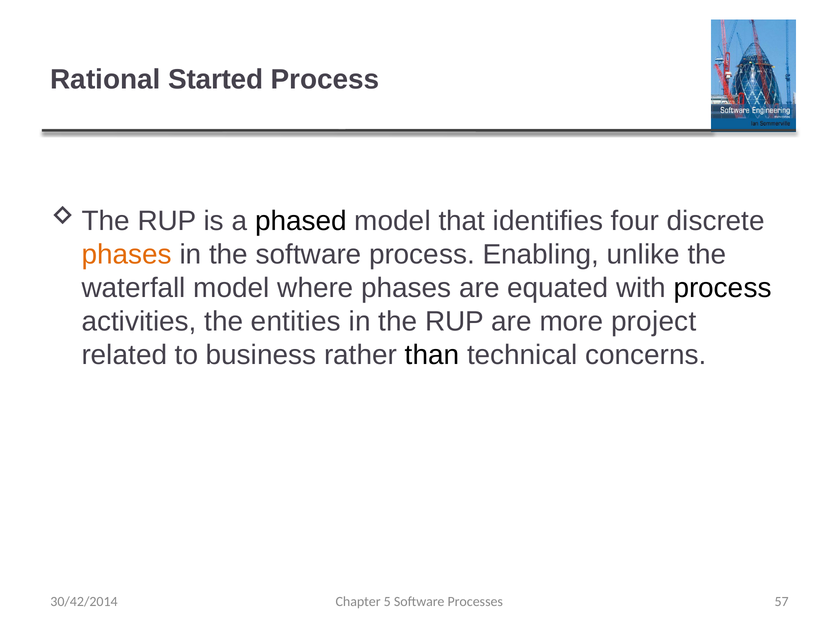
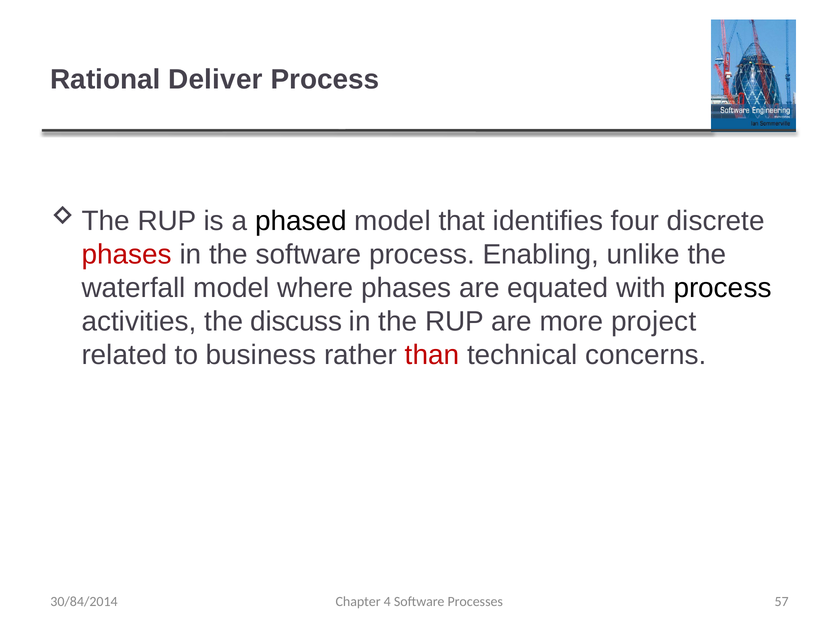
Started: Started -> Deliver
phases at (127, 254) colour: orange -> red
entities: entities -> discuss
than colour: black -> red
30/42/2014: 30/42/2014 -> 30/84/2014
5: 5 -> 4
